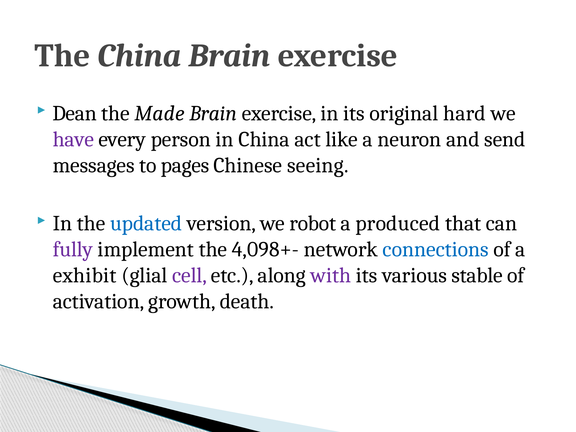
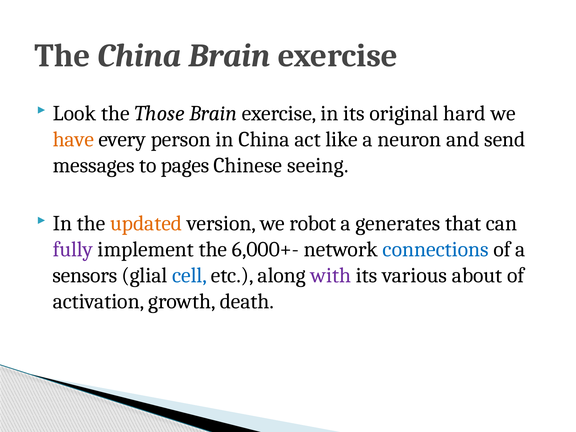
Dean: Dean -> Look
Made: Made -> Those
have colour: purple -> orange
updated colour: blue -> orange
produced: produced -> generates
4,098+-: 4,098+- -> 6,000+-
exhibit: exhibit -> sensors
cell colour: purple -> blue
stable: stable -> about
